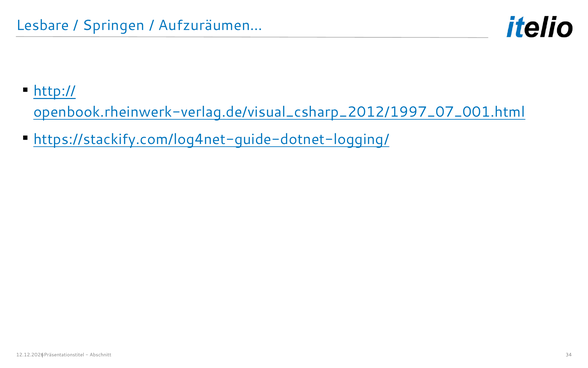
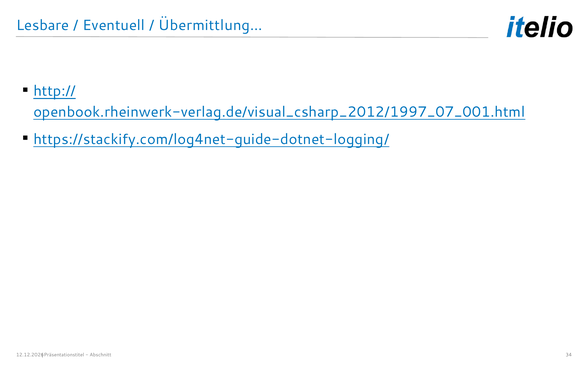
Springen: Springen -> Eventuell
Aufzuräumen…: Aufzuräumen… -> Übermittlung…
